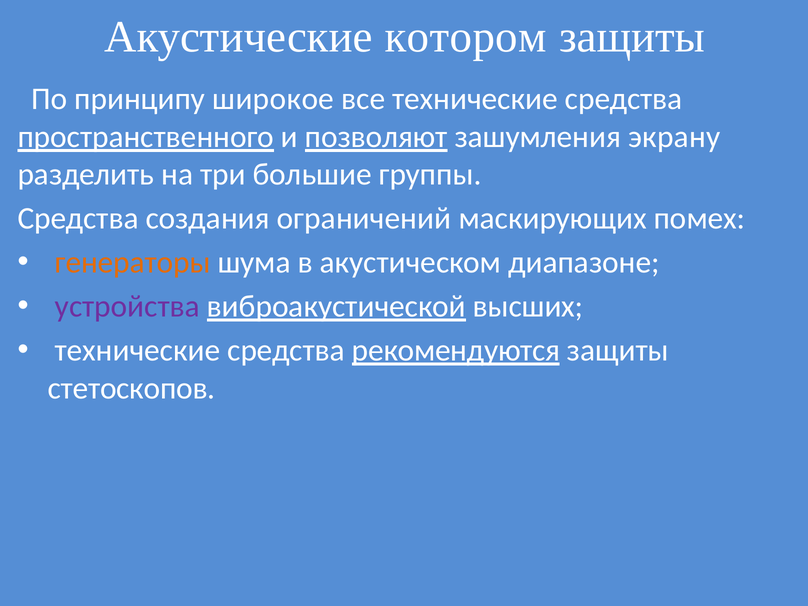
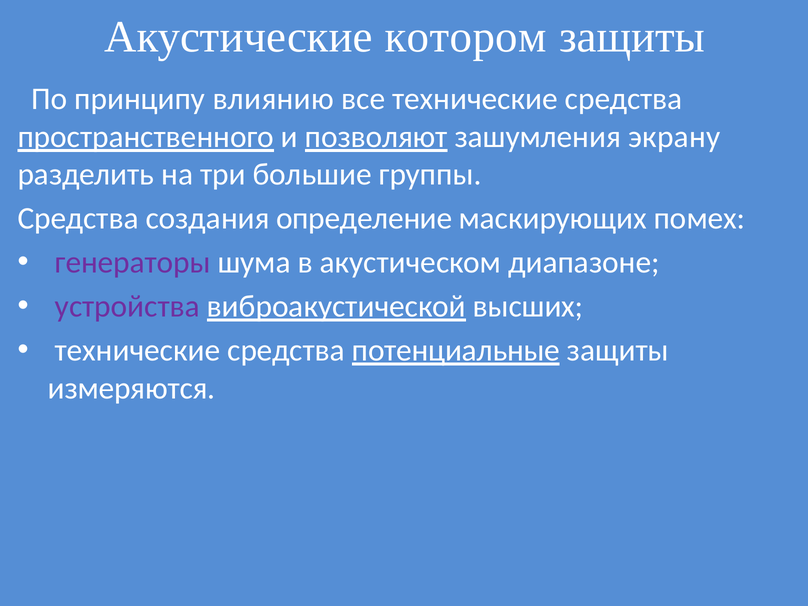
широкое: широкое -> влиянию
ограничений: ограничений -> определение
генераторы colour: orange -> purple
рекомендуются: рекомендуются -> потенциальные
стетоскопов: стетоскопов -> измеряются
